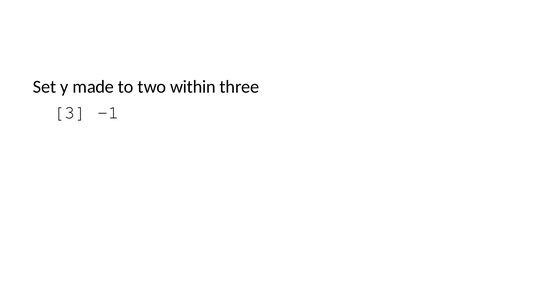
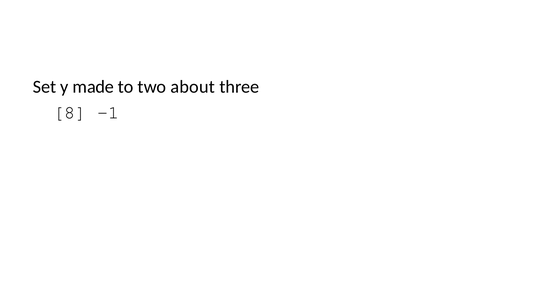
within: within -> about
3: 3 -> 8
